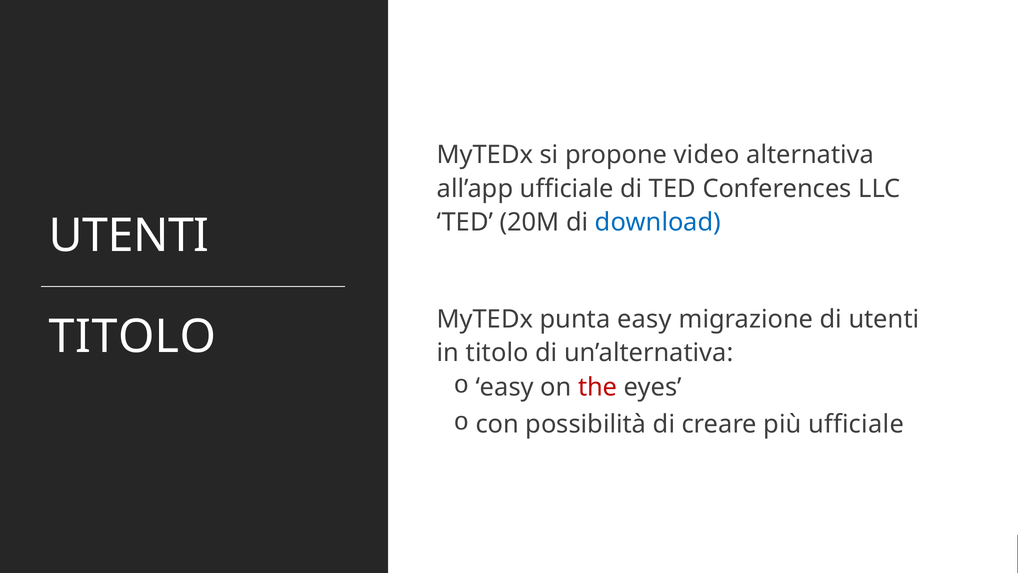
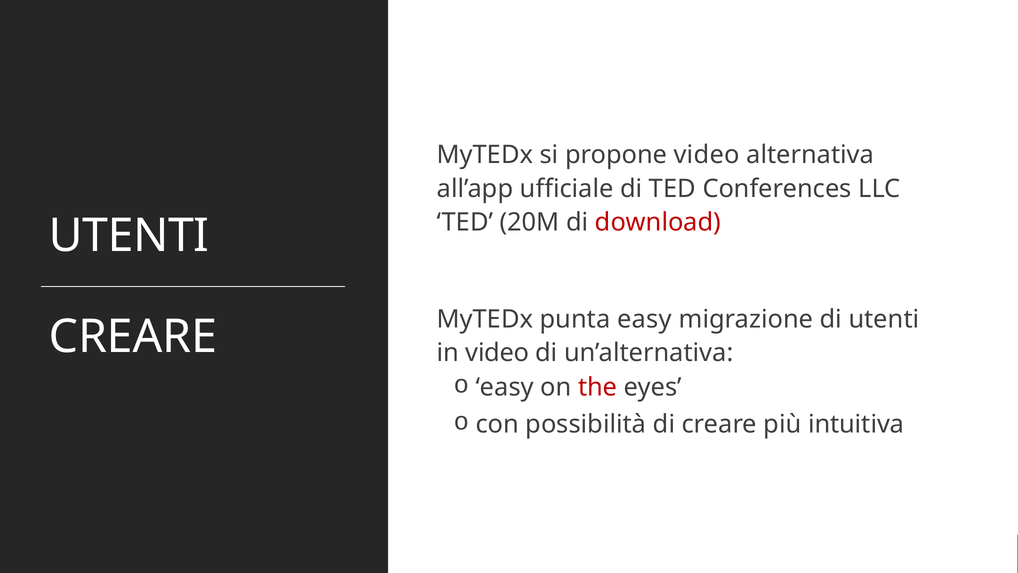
download colour: blue -> red
TITOLO at (133, 337): TITOLO -> CREARE
in titolo: titolo -> video
più ufficiale: ufficiale -> intuitiva
